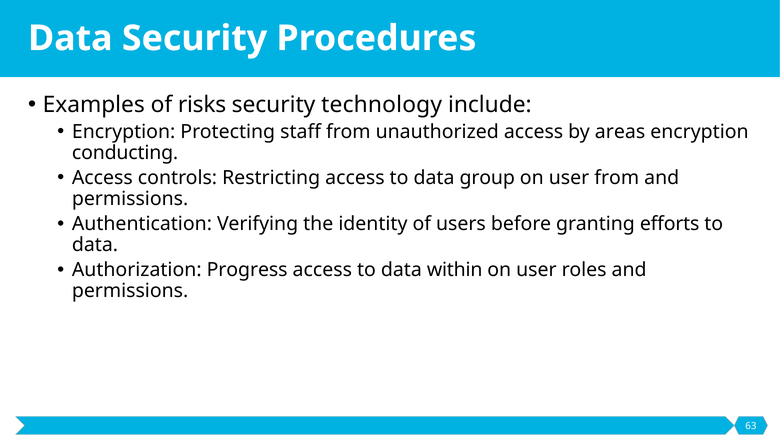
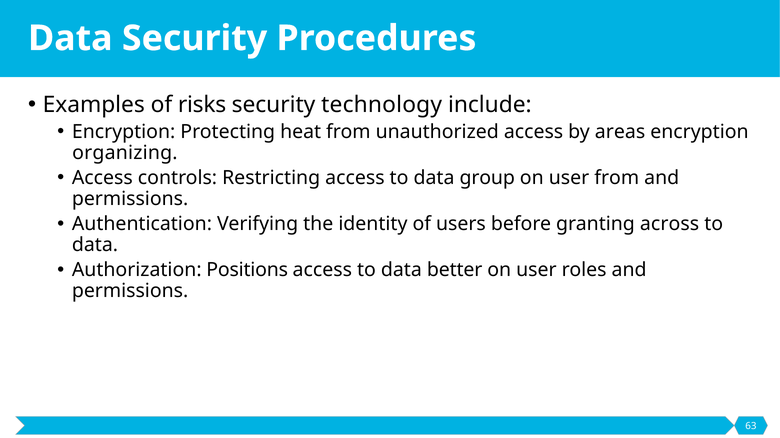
staff: staff -> heat
conducting: conducting -> organizing
efforts: efforts -> across
Progress: Progress -> Positions
within: within -> better
